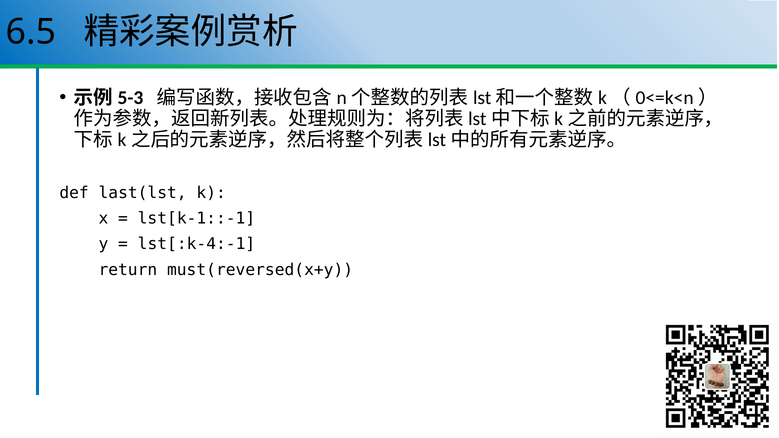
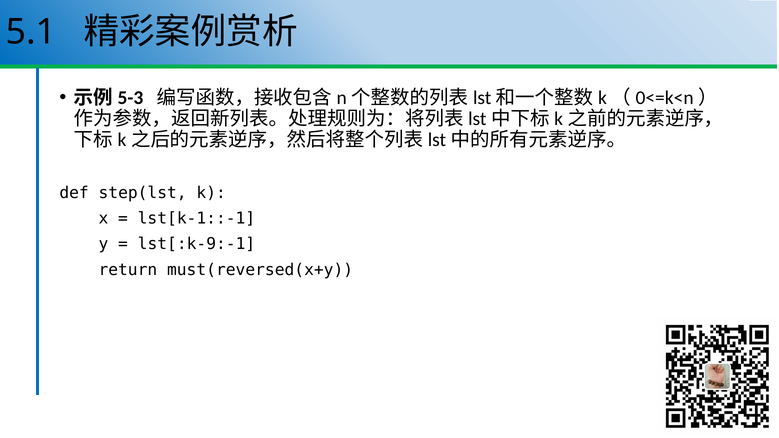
6.5: 6.5 -> 5.1
last(lst: last(lst -> step(lst
lst[:k-4:-1: lst[:k-4:-1 -> lst[:k-9:-1
